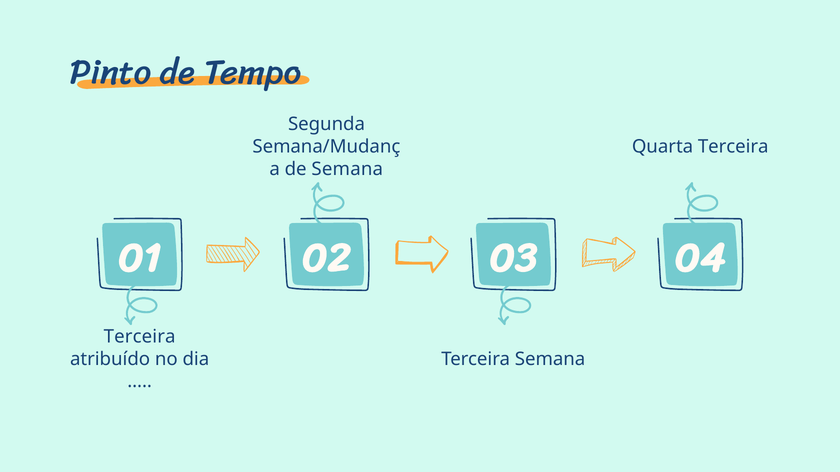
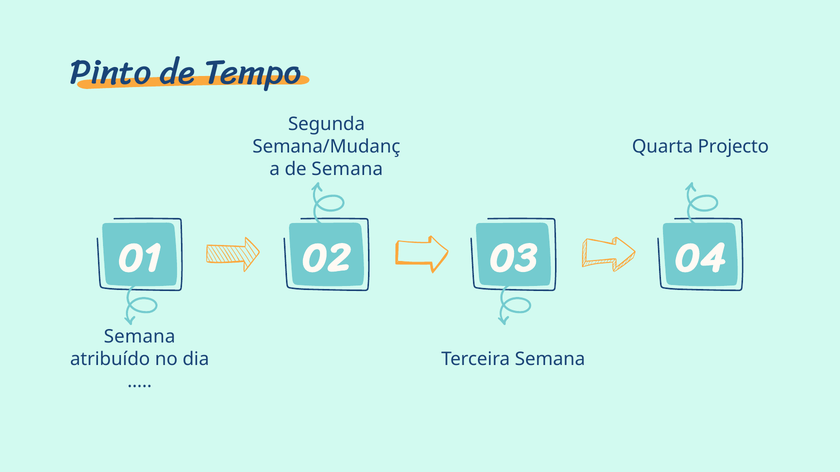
Quarta Terceira: Terceira -> Projecto
Terceira at (140, 337): Terceira -> Semana
